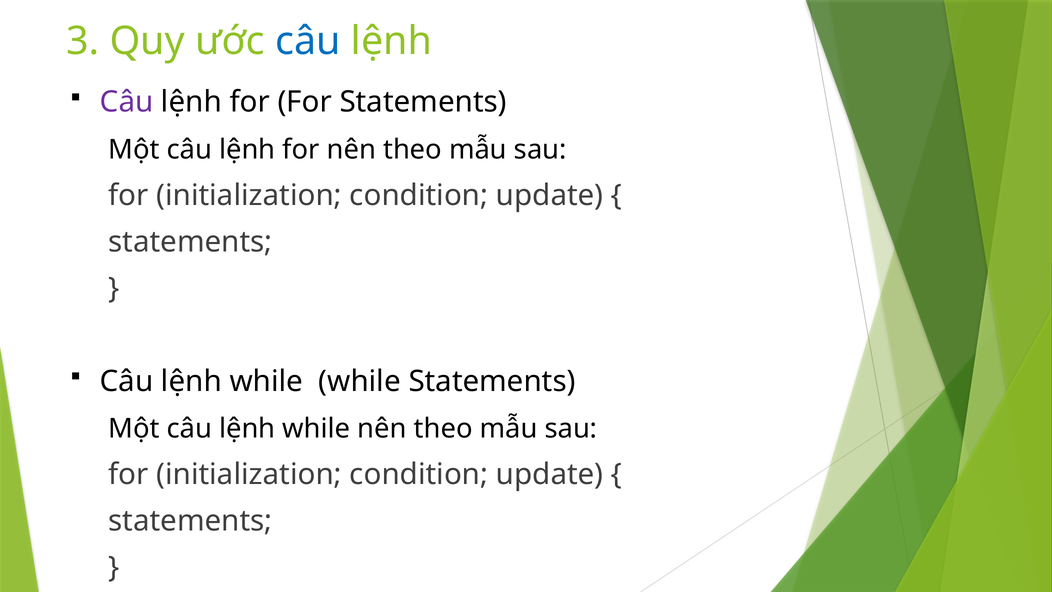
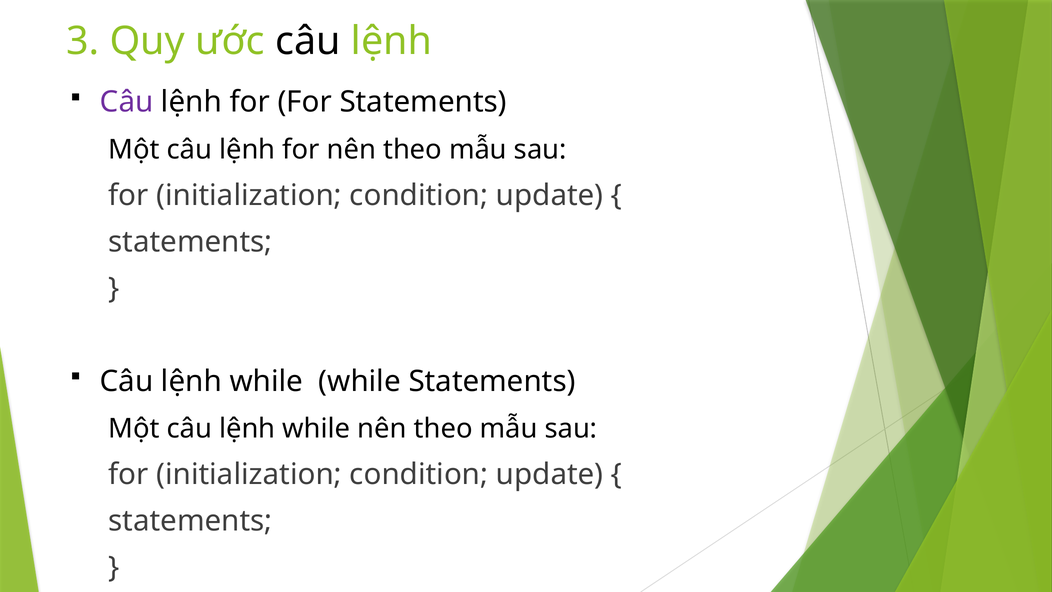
câu at (308, 41) colour: blue -> black
